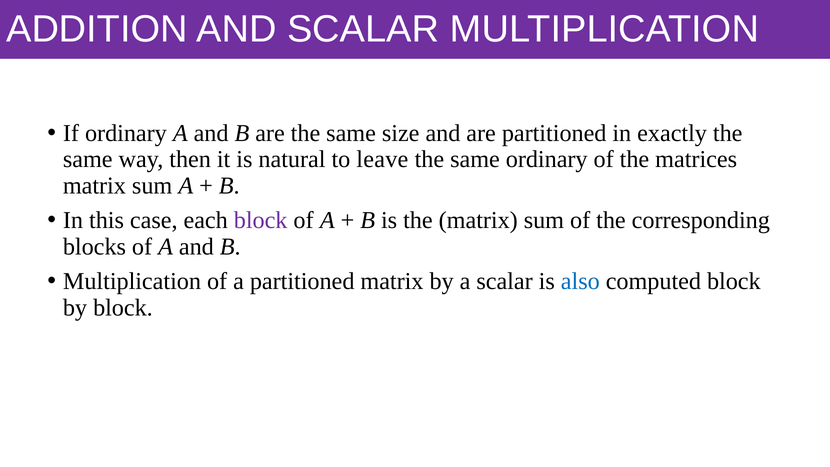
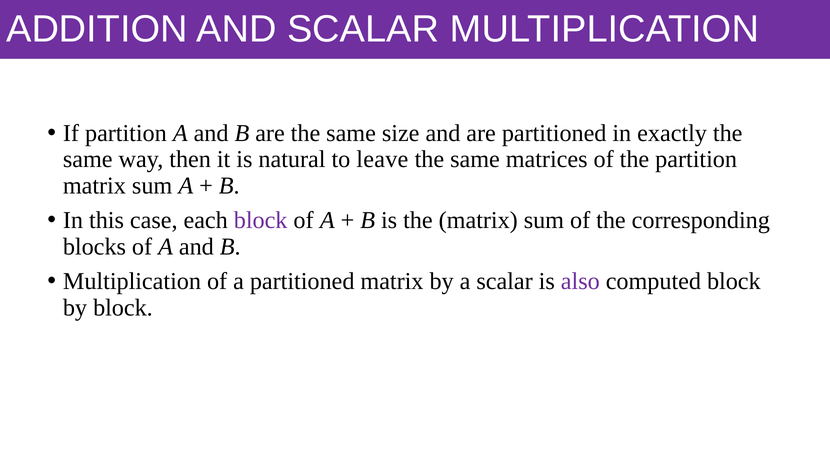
If ordinary: ordinary -> partition
same ordinary: ordinary -> matrices
the matrices: matrices -> partition
also colour: blue -> purple
